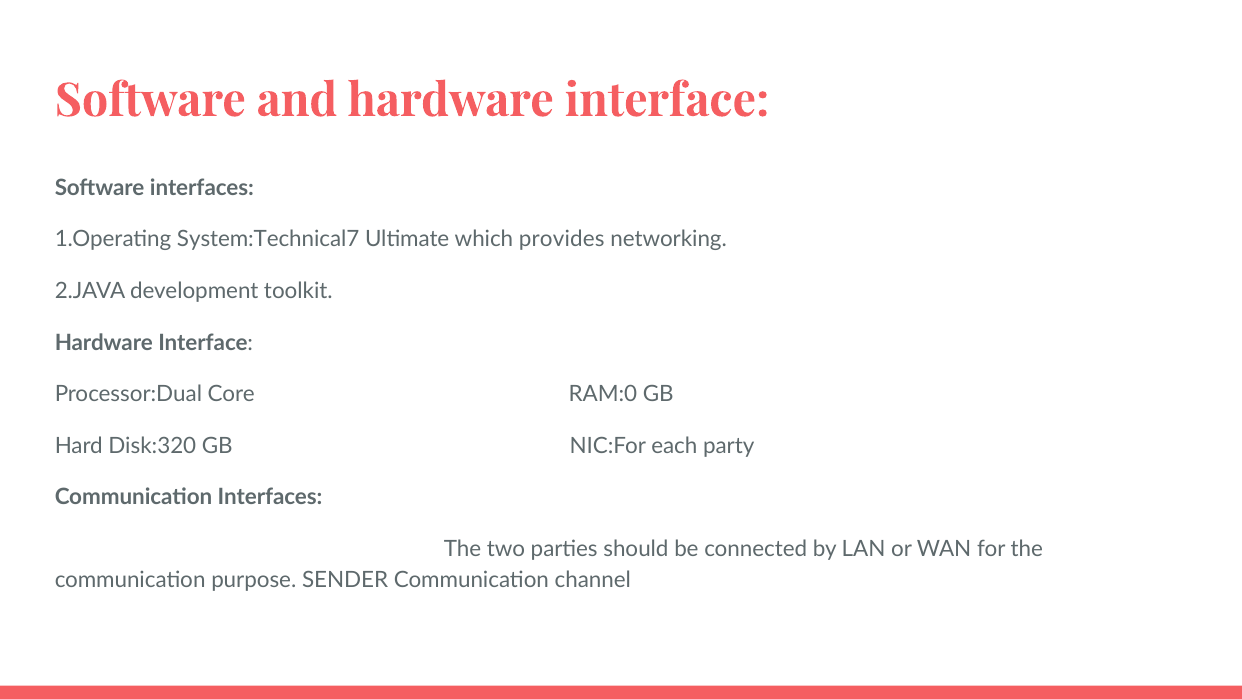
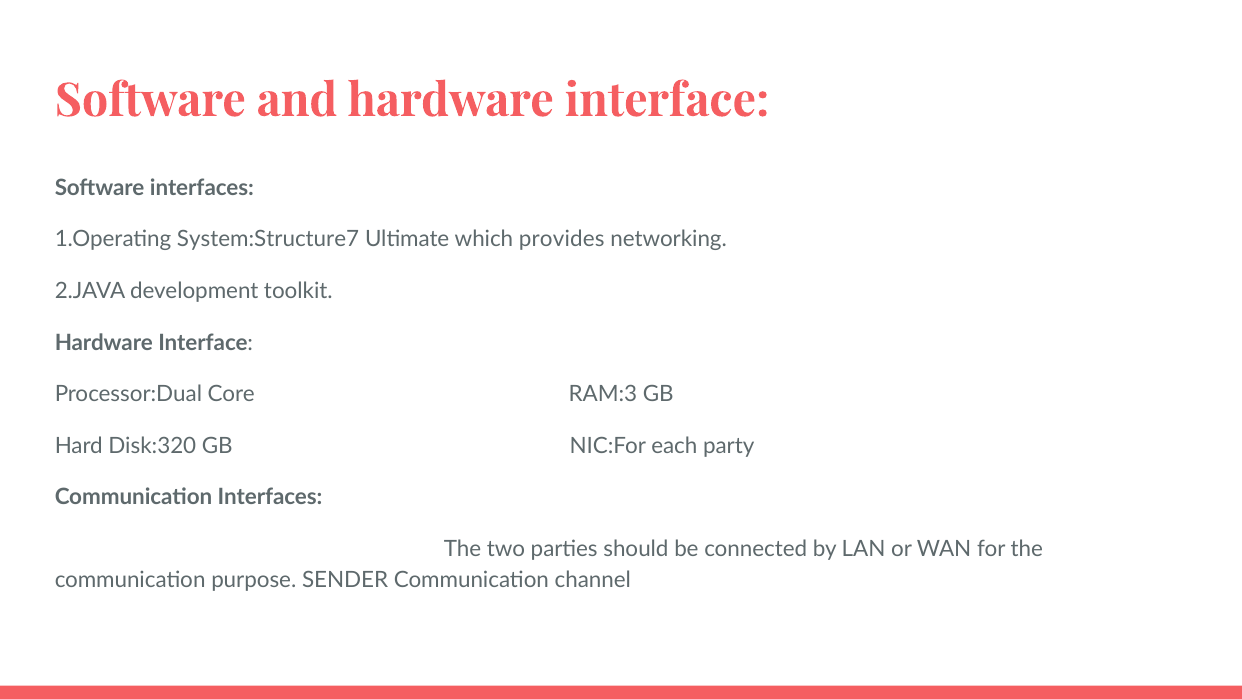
System:Technical7: System:Technical7 -> System:Structure7
RAM:0: RAM:0 -> RAM:3
